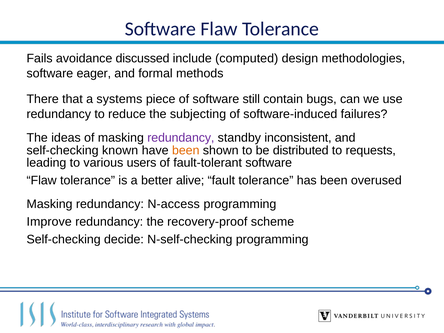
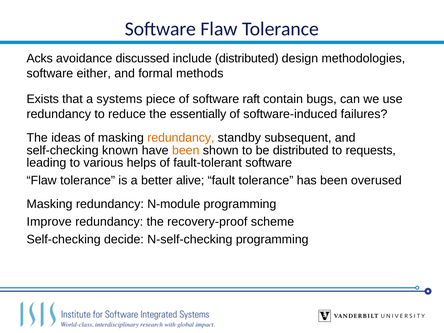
Fails: Fails -> Acks
include computed: computed -> distributed
eager: eager -> either
There: There -> Exists
still: still -> raft
subjecting: subjecting -> essentially
redundancy at (181, 138) colour: purple -> orange
inconsistent: inconsistent -> subsequent
users: users -> helps
N-access: N-access -> N-module
